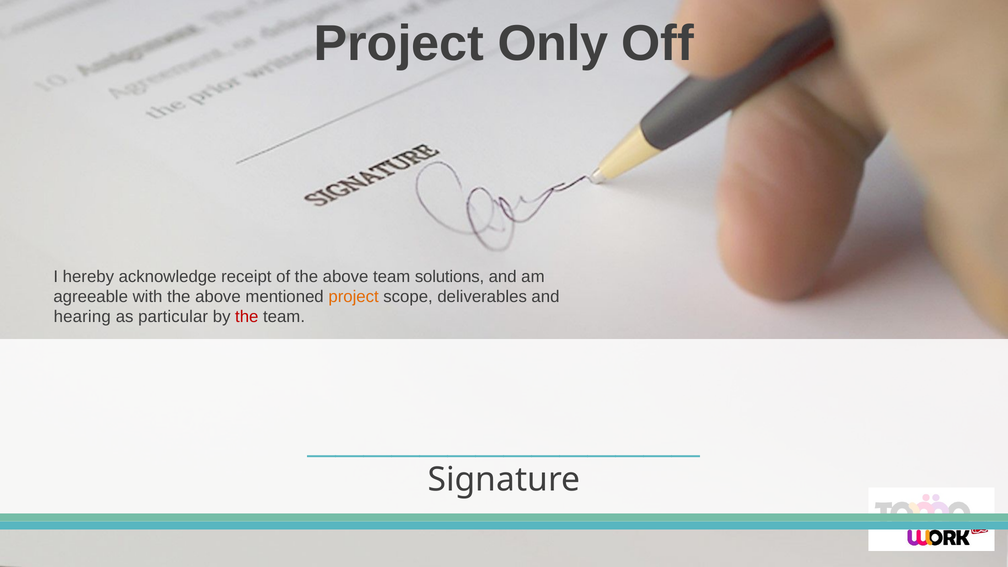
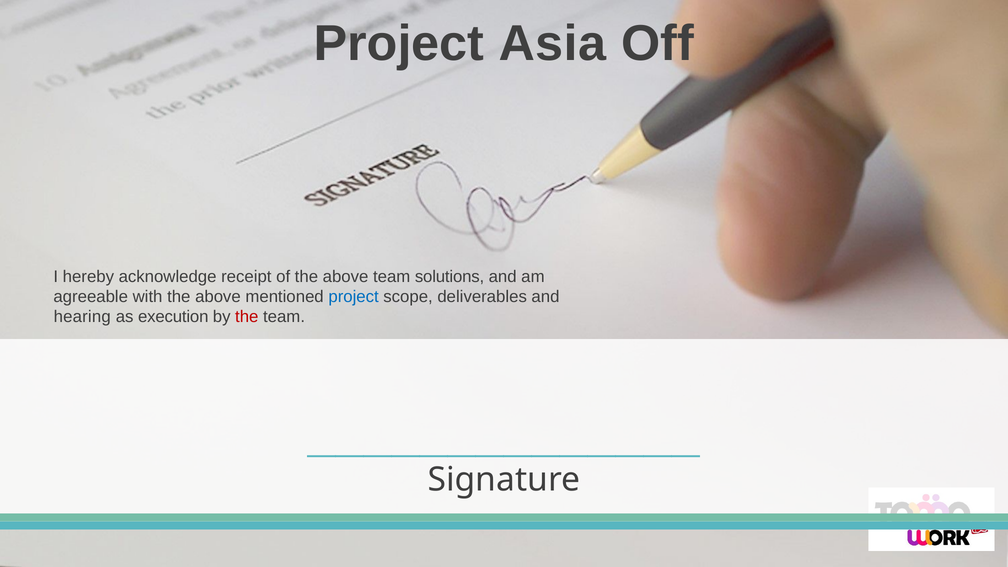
Only: Only -> Asia
project at (354, 297) colour: orange -> blue
particular: particular -> execution
